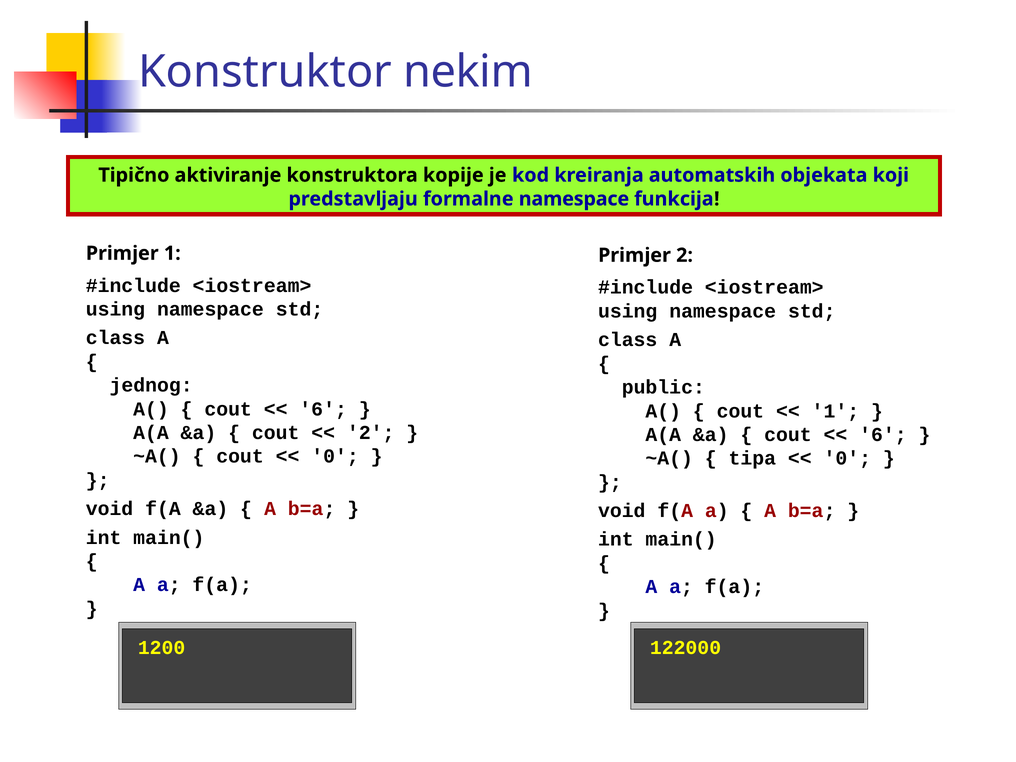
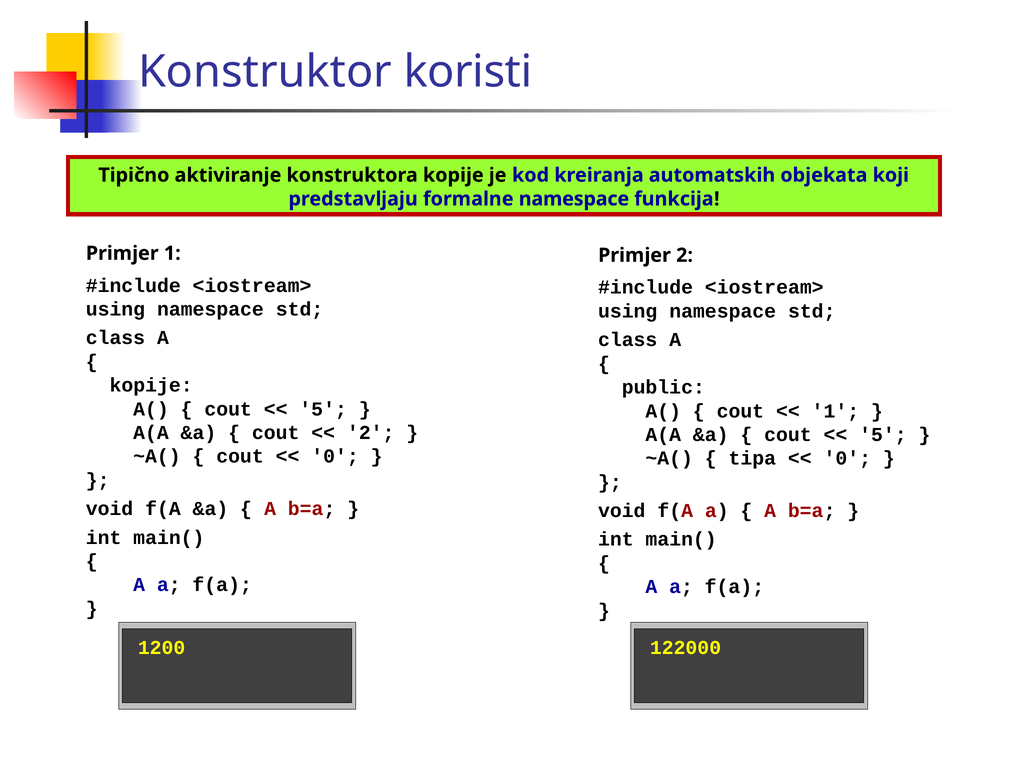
nekim: nekim -> koristi
jednog at (151, 385): jednog -> kopije
6 at (323, 409): 6 -> 5
6 at (883, 435): 6 -> 5
